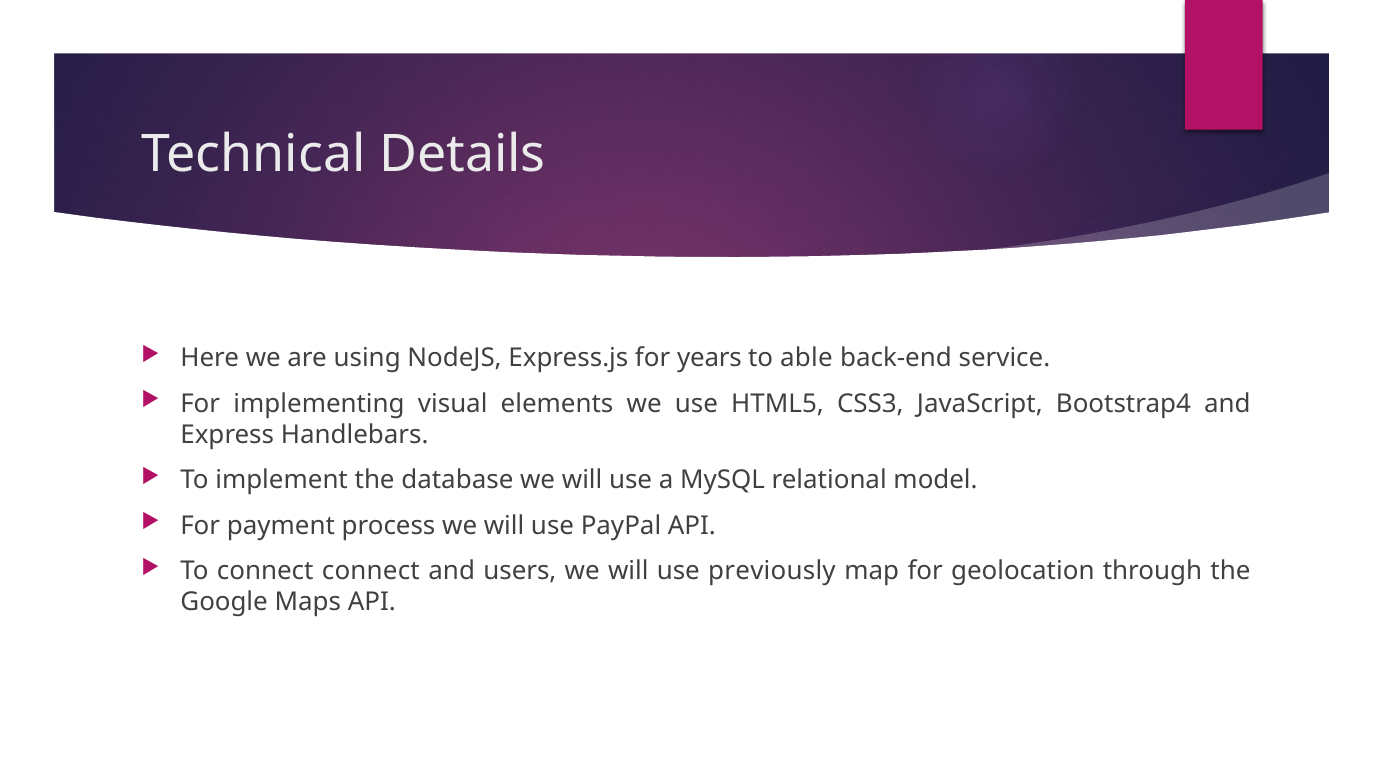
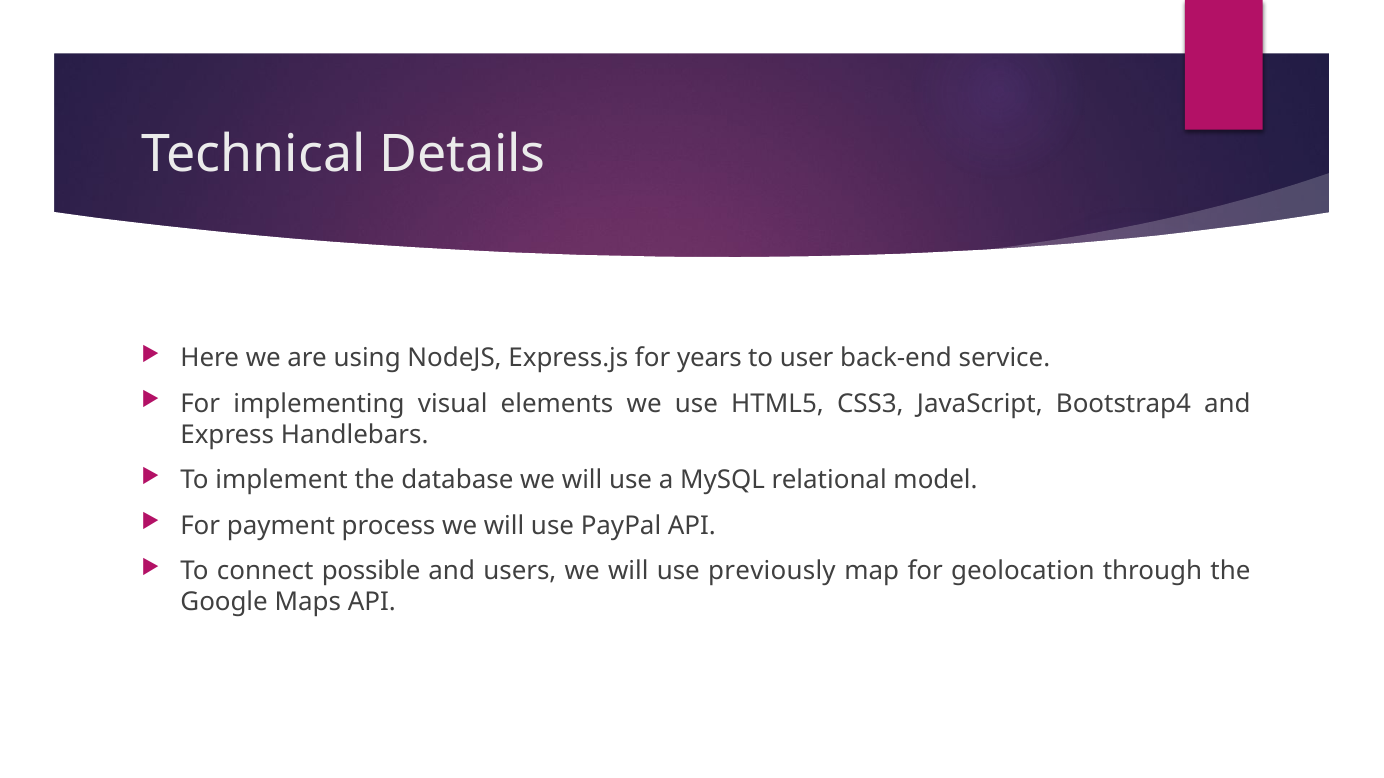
able: able -> user
connect connect: connect -> possible
